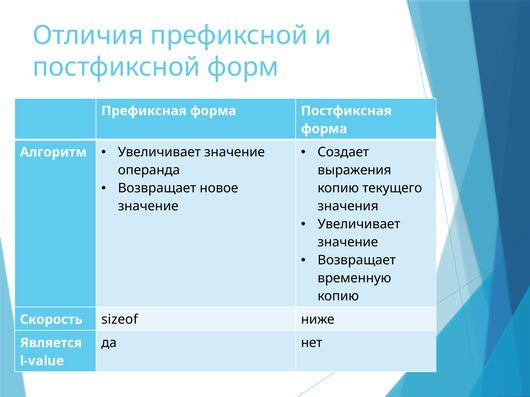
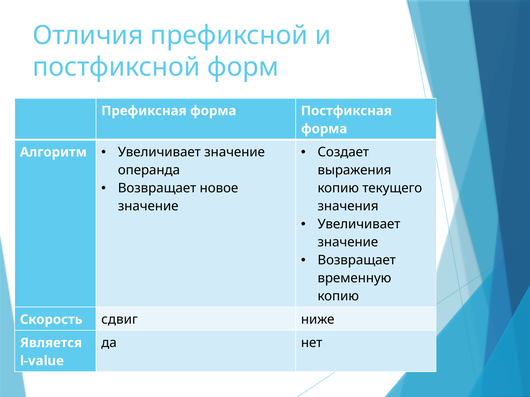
sizeof: sizeof -> сдвиг
